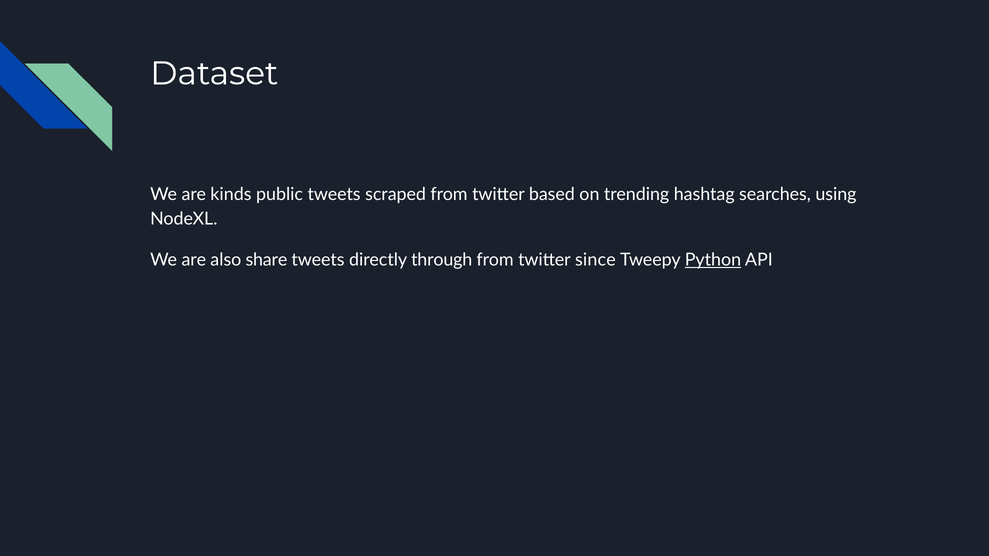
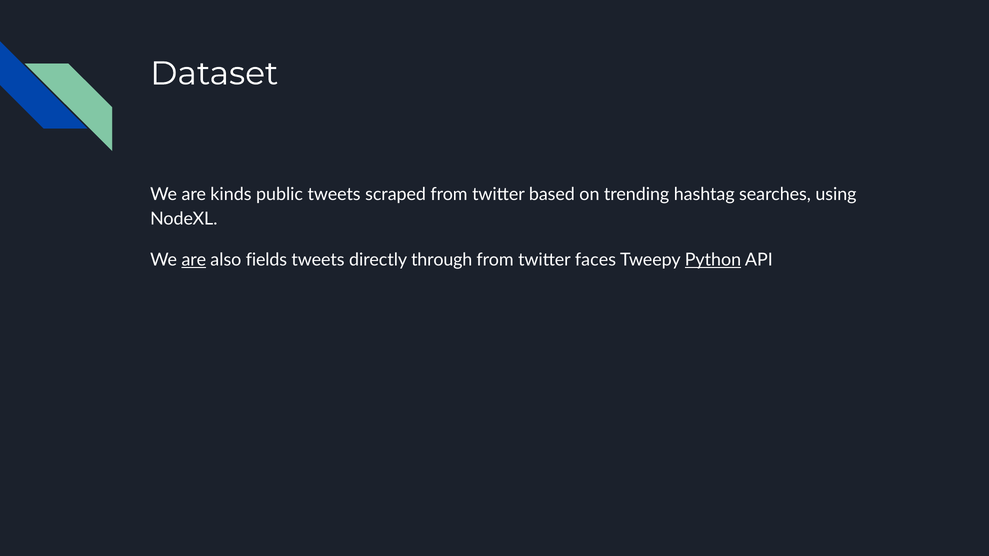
are at (194, 260) underline: none -> present
share: share -> fields
since: since -> faces
